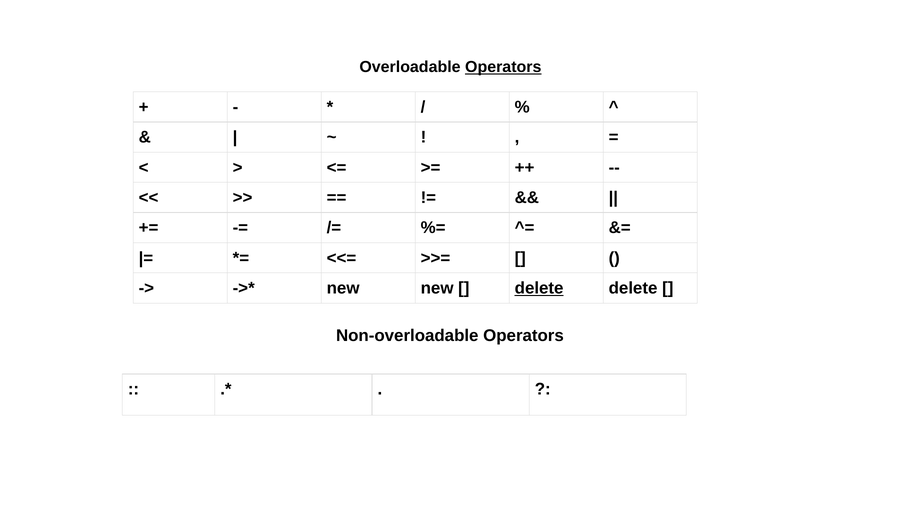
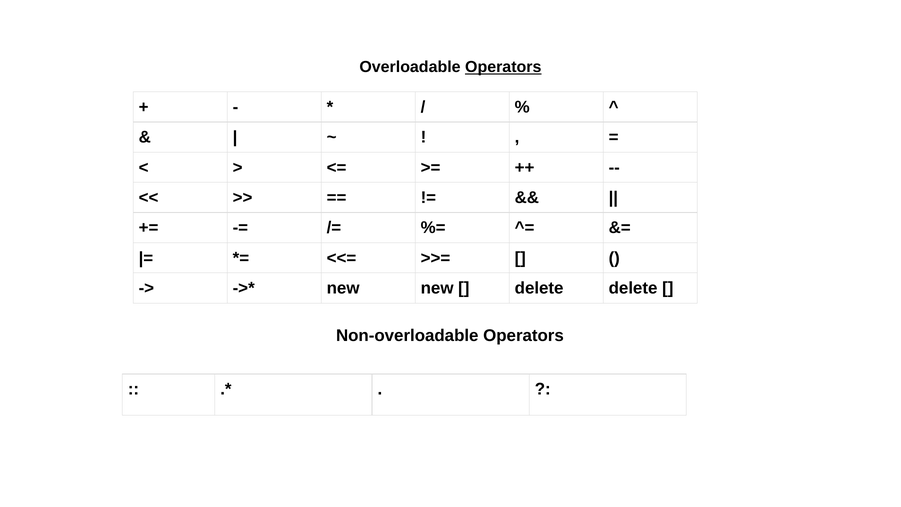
delete at (539, 288) underline: present -> none
